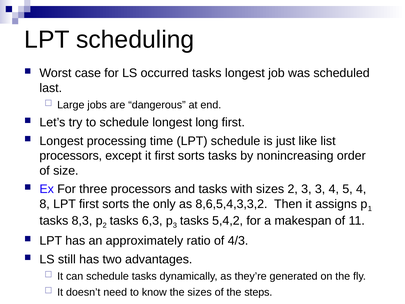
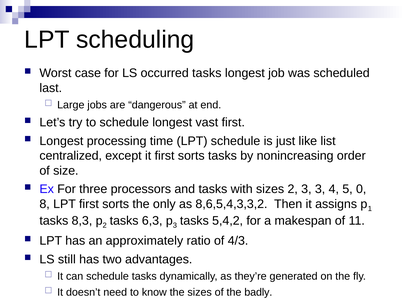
long: long -> vast
processors at (71, 156): processors -> centralized
5 4: 4 -> 0
steps: steps -> badly
